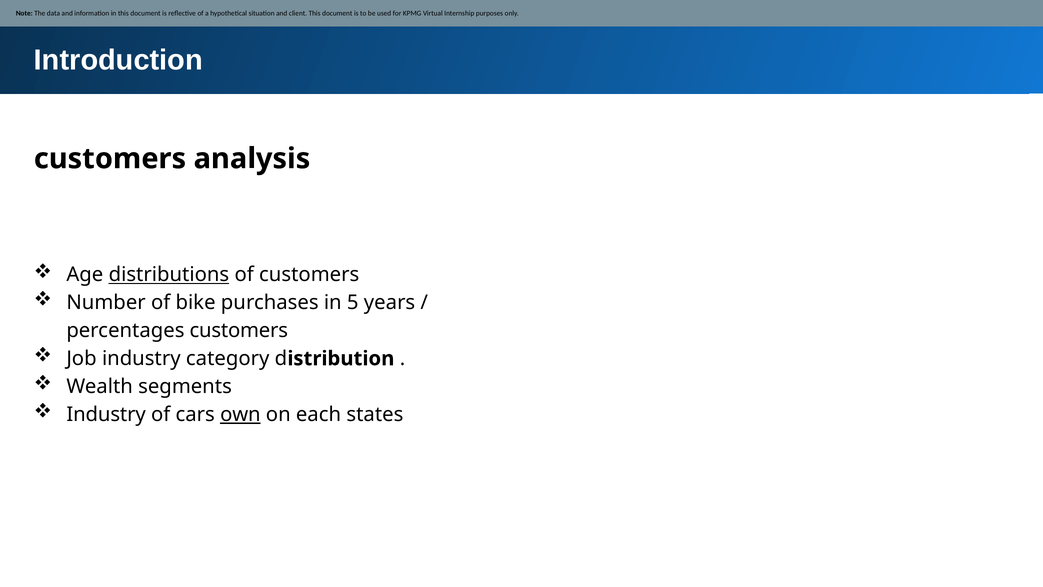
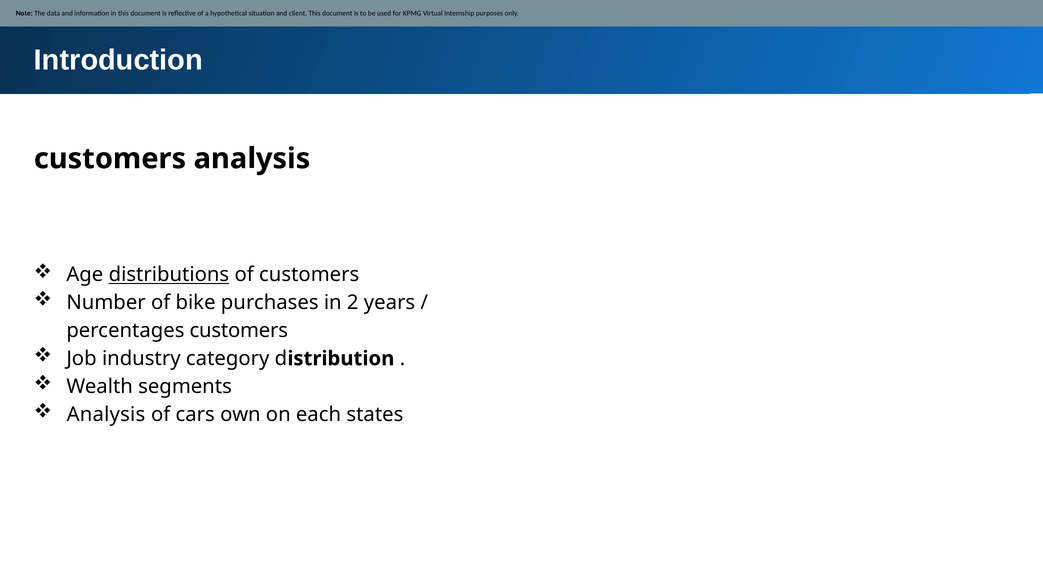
5: 5 -> 2
Industry at (106, 414): Industry -> Analysis
own underline: present -> none
